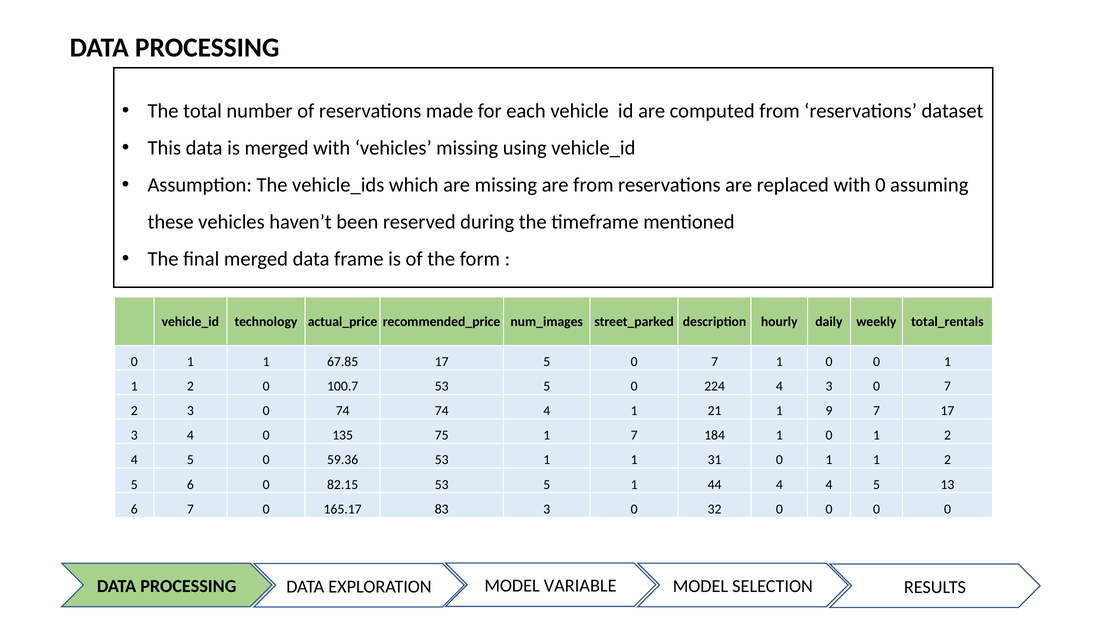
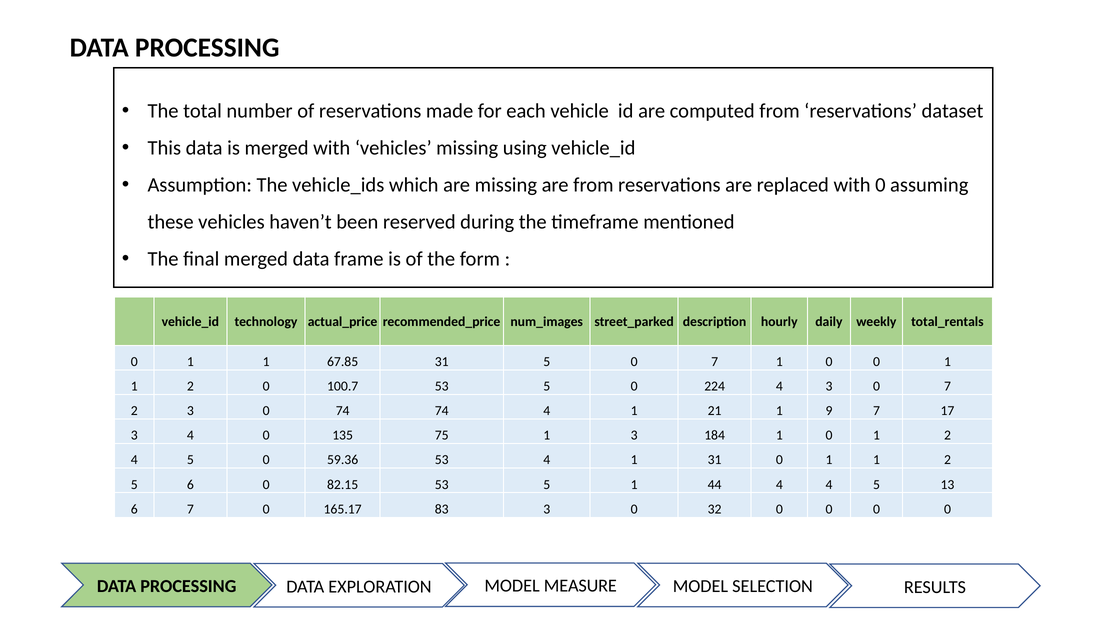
67.85 17: 17 -> 31
1 7: 7 -> 3
53 1: 1 -> 4
VARIABLE: VARIABLE -> MEASURE
